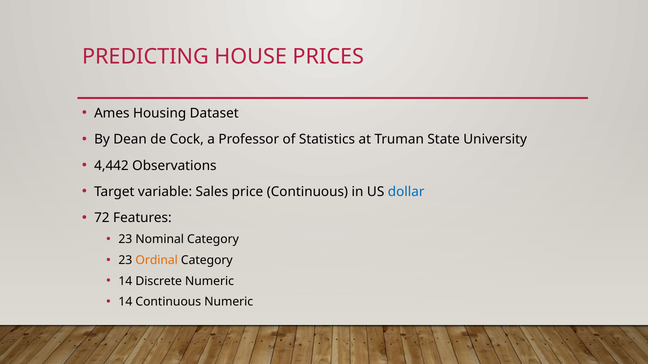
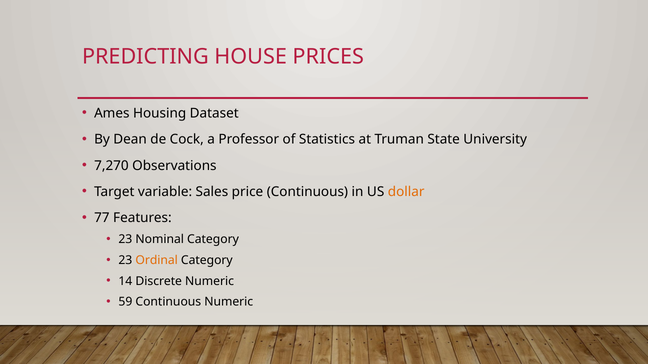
4,442: 4,442 -> 7,270
dollar colour: blue -> orange
72: 72 -> 77
14 at (125, 302): 14 -> 59
